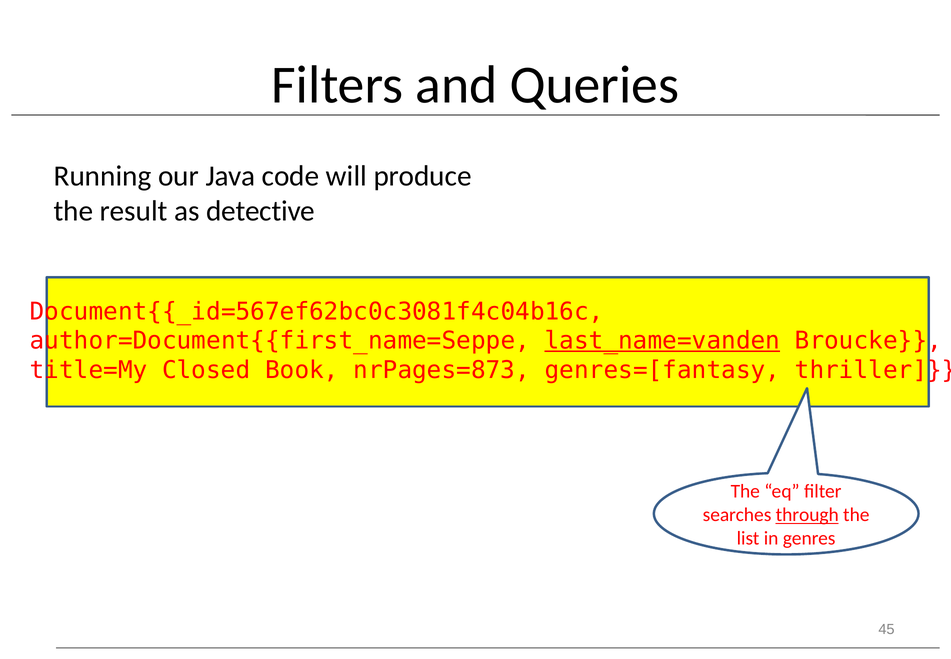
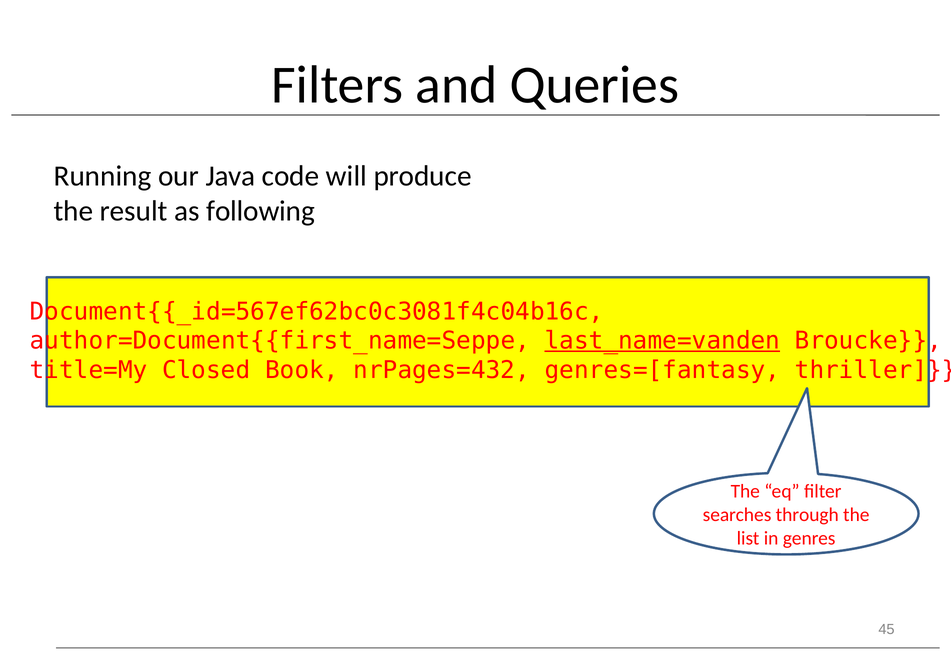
detective: detective -> following
nrPages=873: nrPages=873 -> nrPages=432
through underline: present -> none
